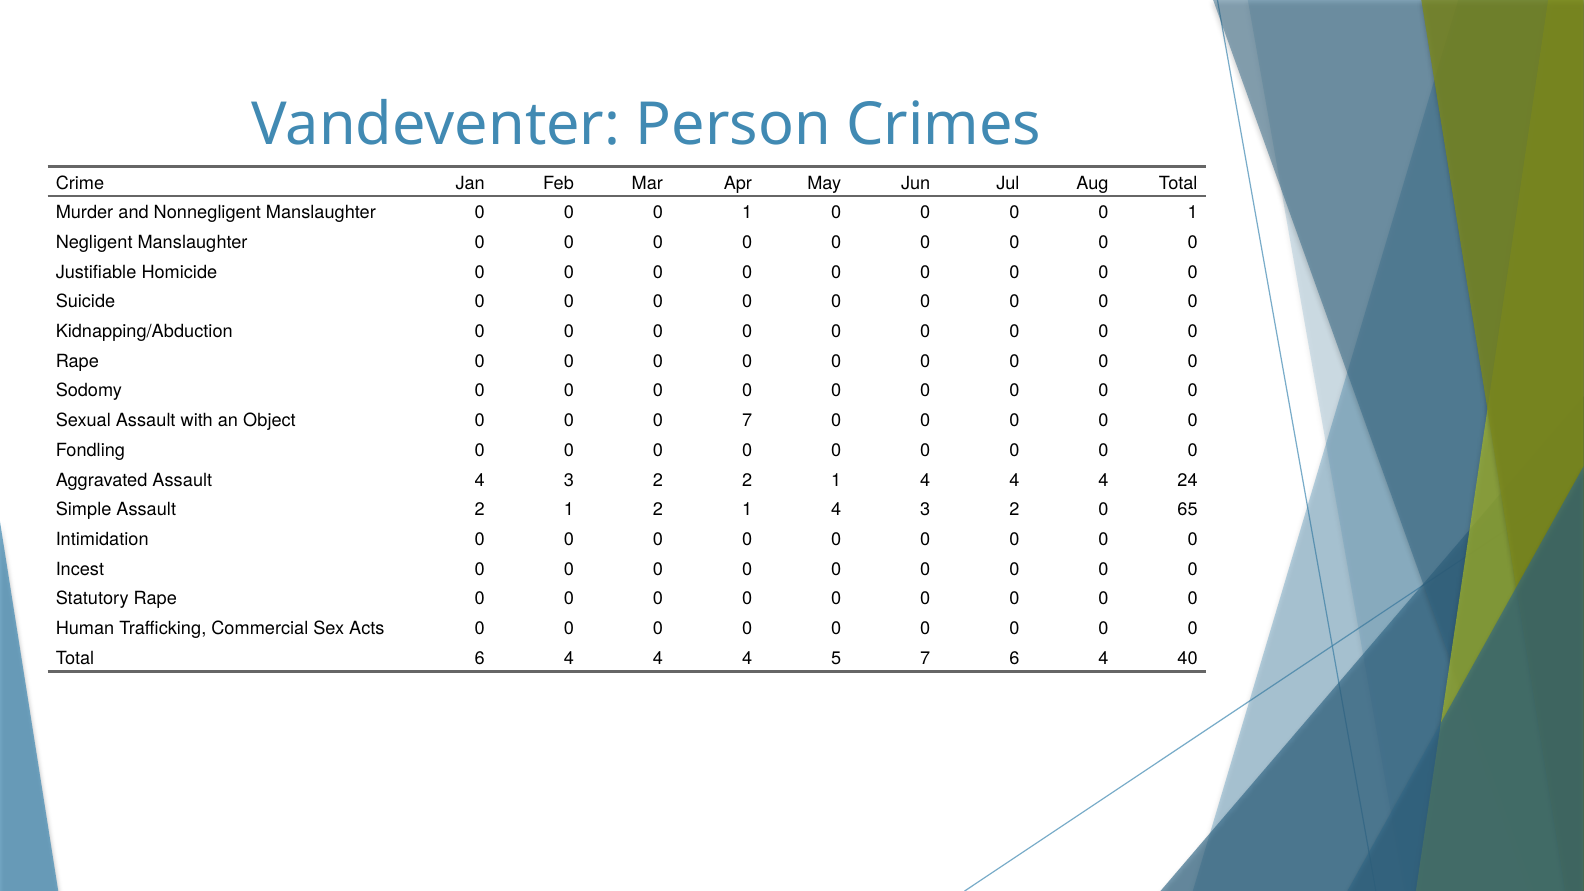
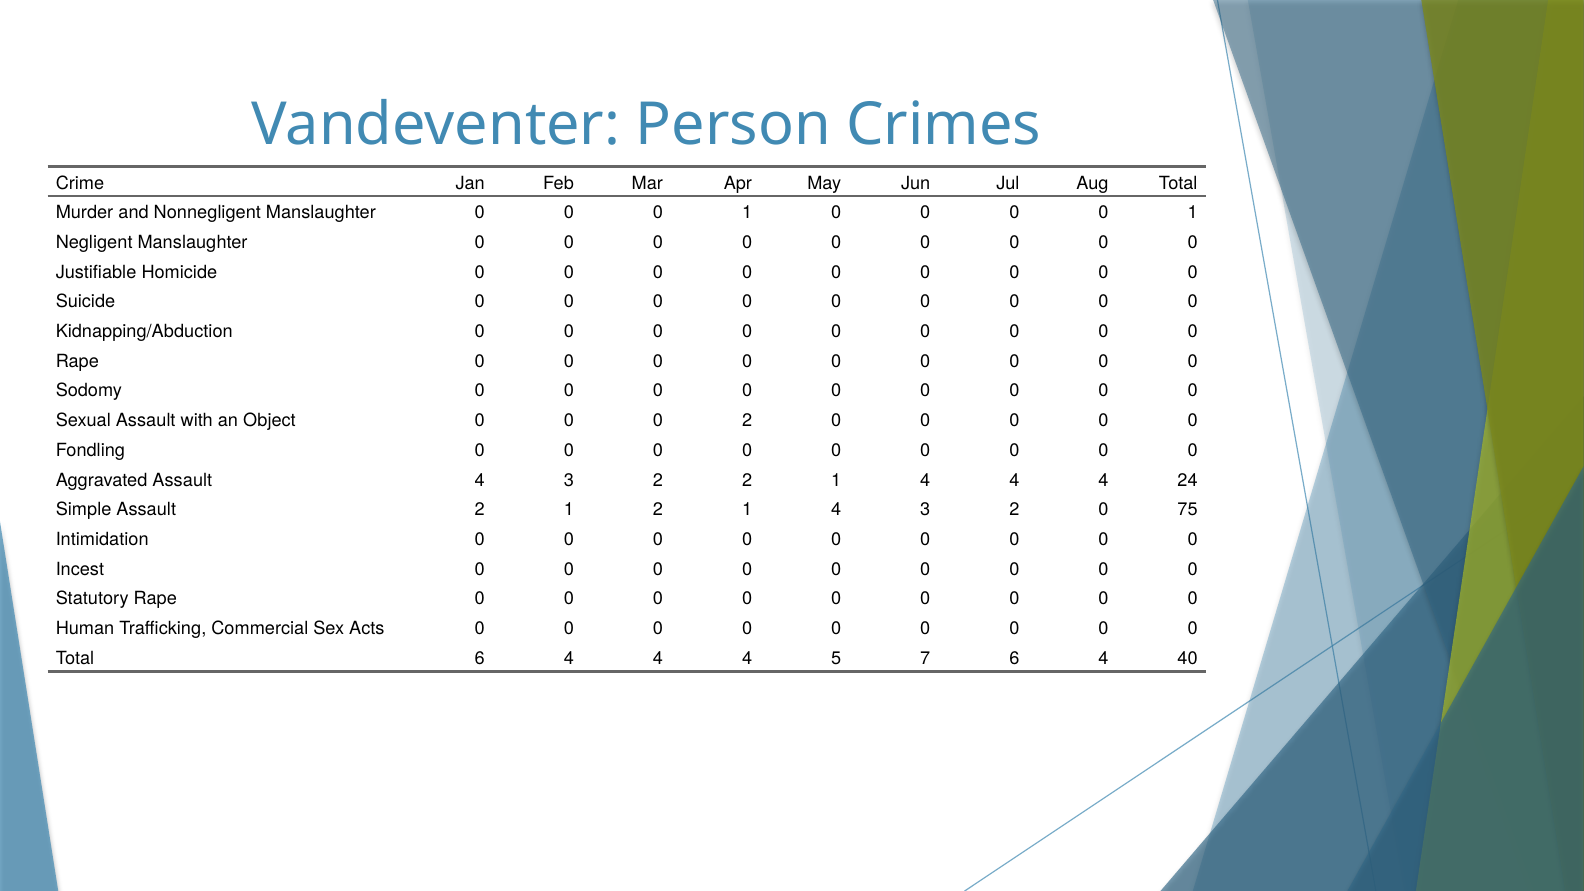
0 7: 7 -> 2
65: 65 -> 75
